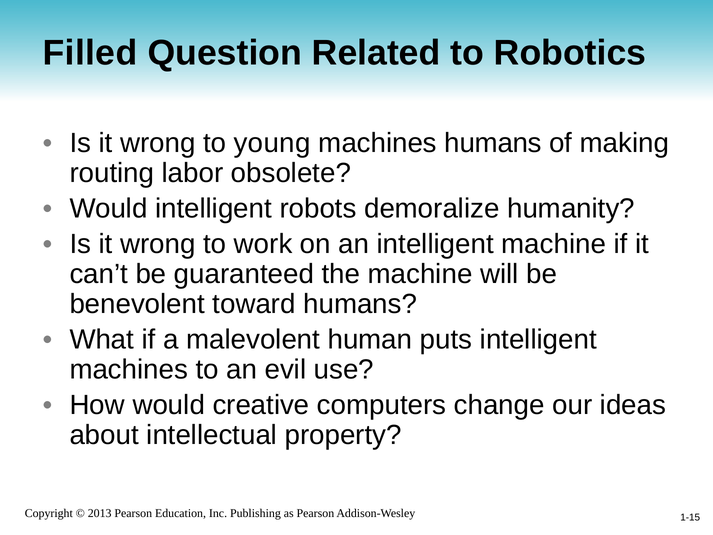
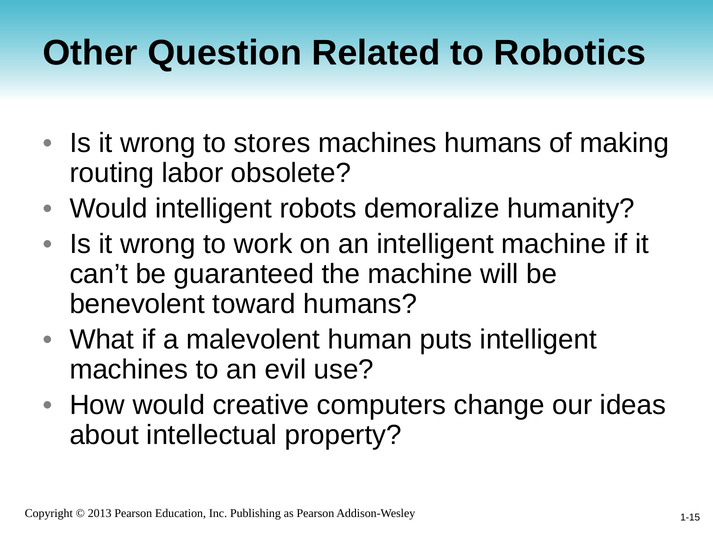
Filled: Filled -> Other
young: young -> stores
